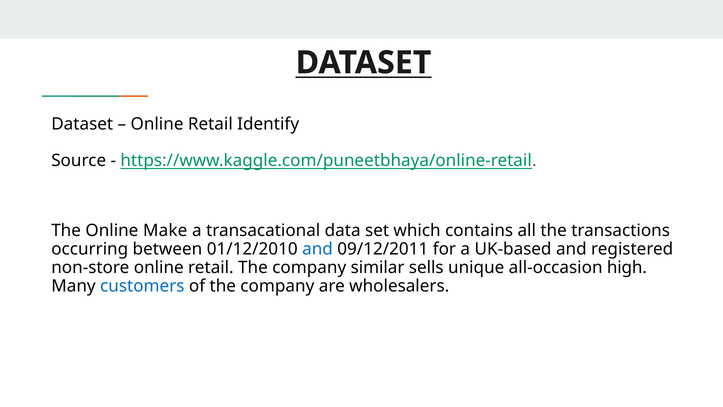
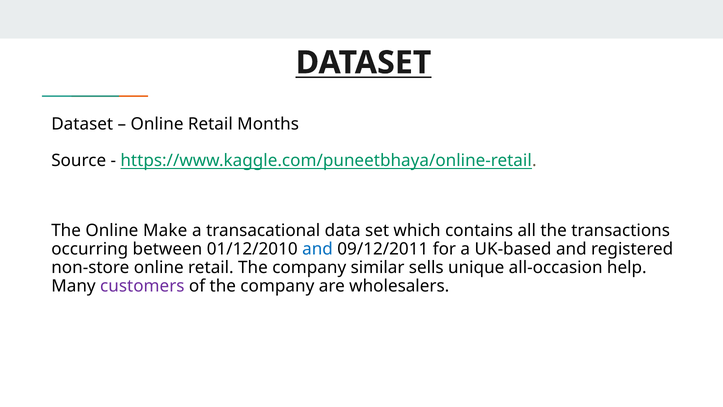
Identify: Identify -> Months
high: high -> help
customers colour: blue -> purple
